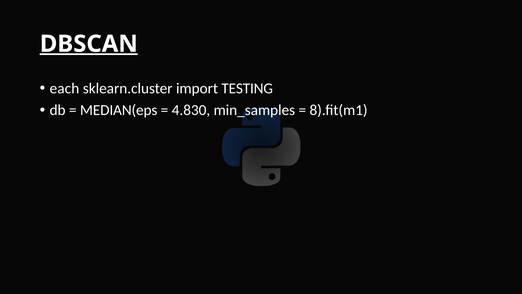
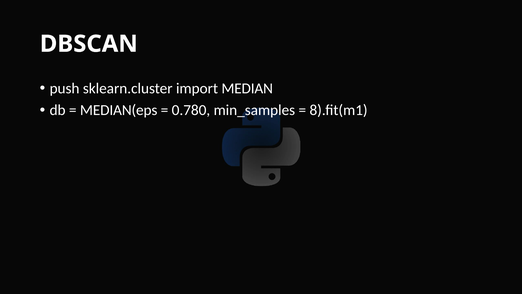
DBSCAN underline: present -> none
each: each -> push
TESTING: TESTING -> MEDIAN
4.830: 4.830 -> 0.780
